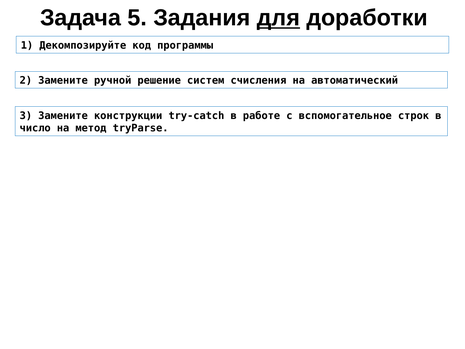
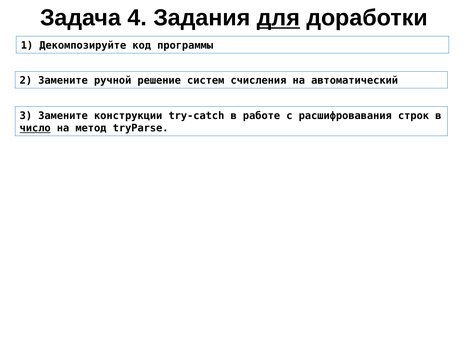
5: 5 -> 4
вспомогательное: вспомогательное -> расшифровавания
число underline: none -> present
